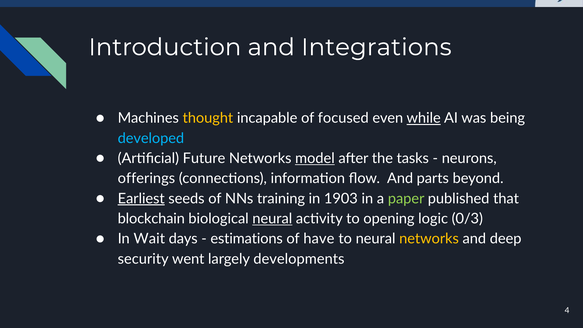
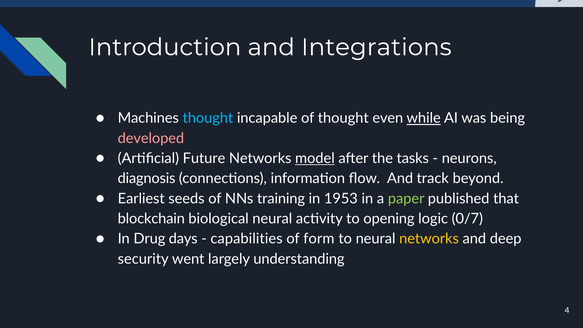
thought at (208, 118) colour: yellow -> light blue
of focused: focused -> thought
developed colour: light blue -> pink
offerings: offerings -> diagnosis
parts: parts -> track
Earliest underline: present -> none
1903: 1903 -> 1953
neural at (272, 219) underline: present -> none
0/3: 0/3 -> 0/7
Wait: Wait -> Drug
estimations: estimations -> capabilities
have: have -> form
developments: developments -> understanding
